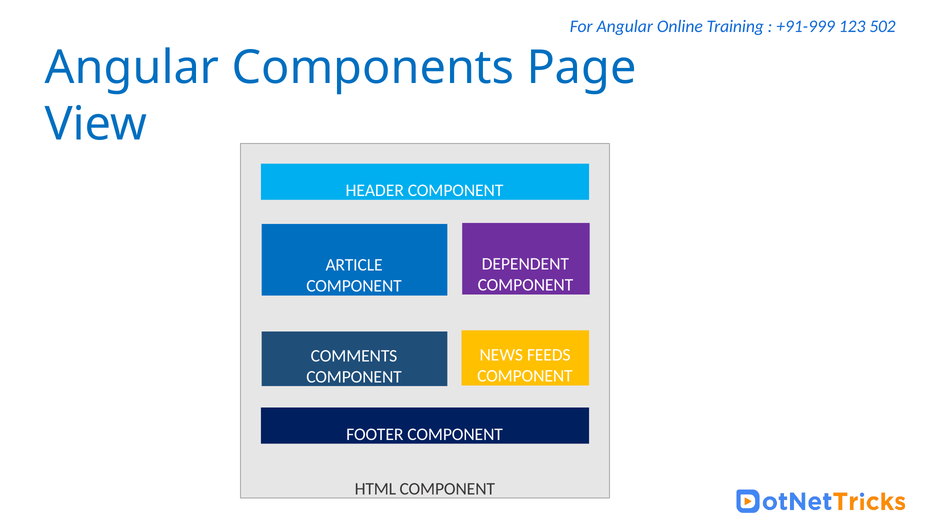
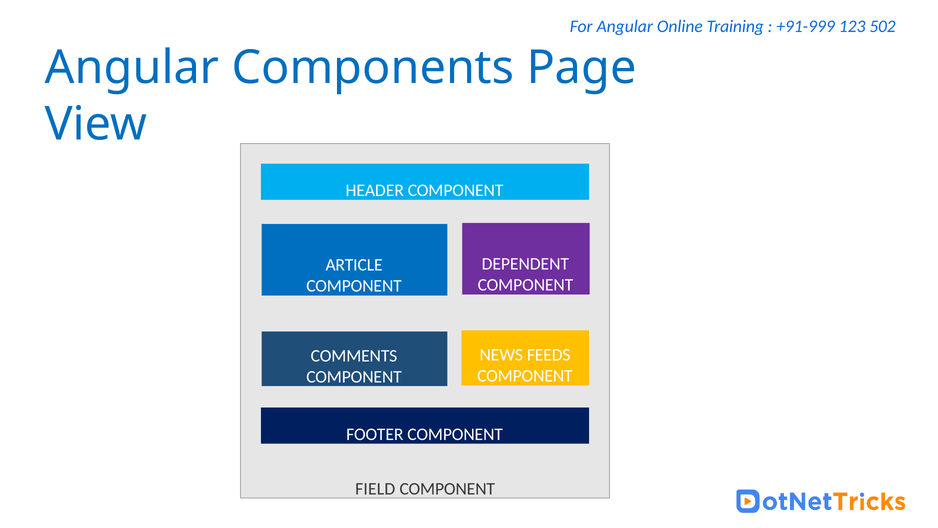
HTML: HTML -> FIELD
